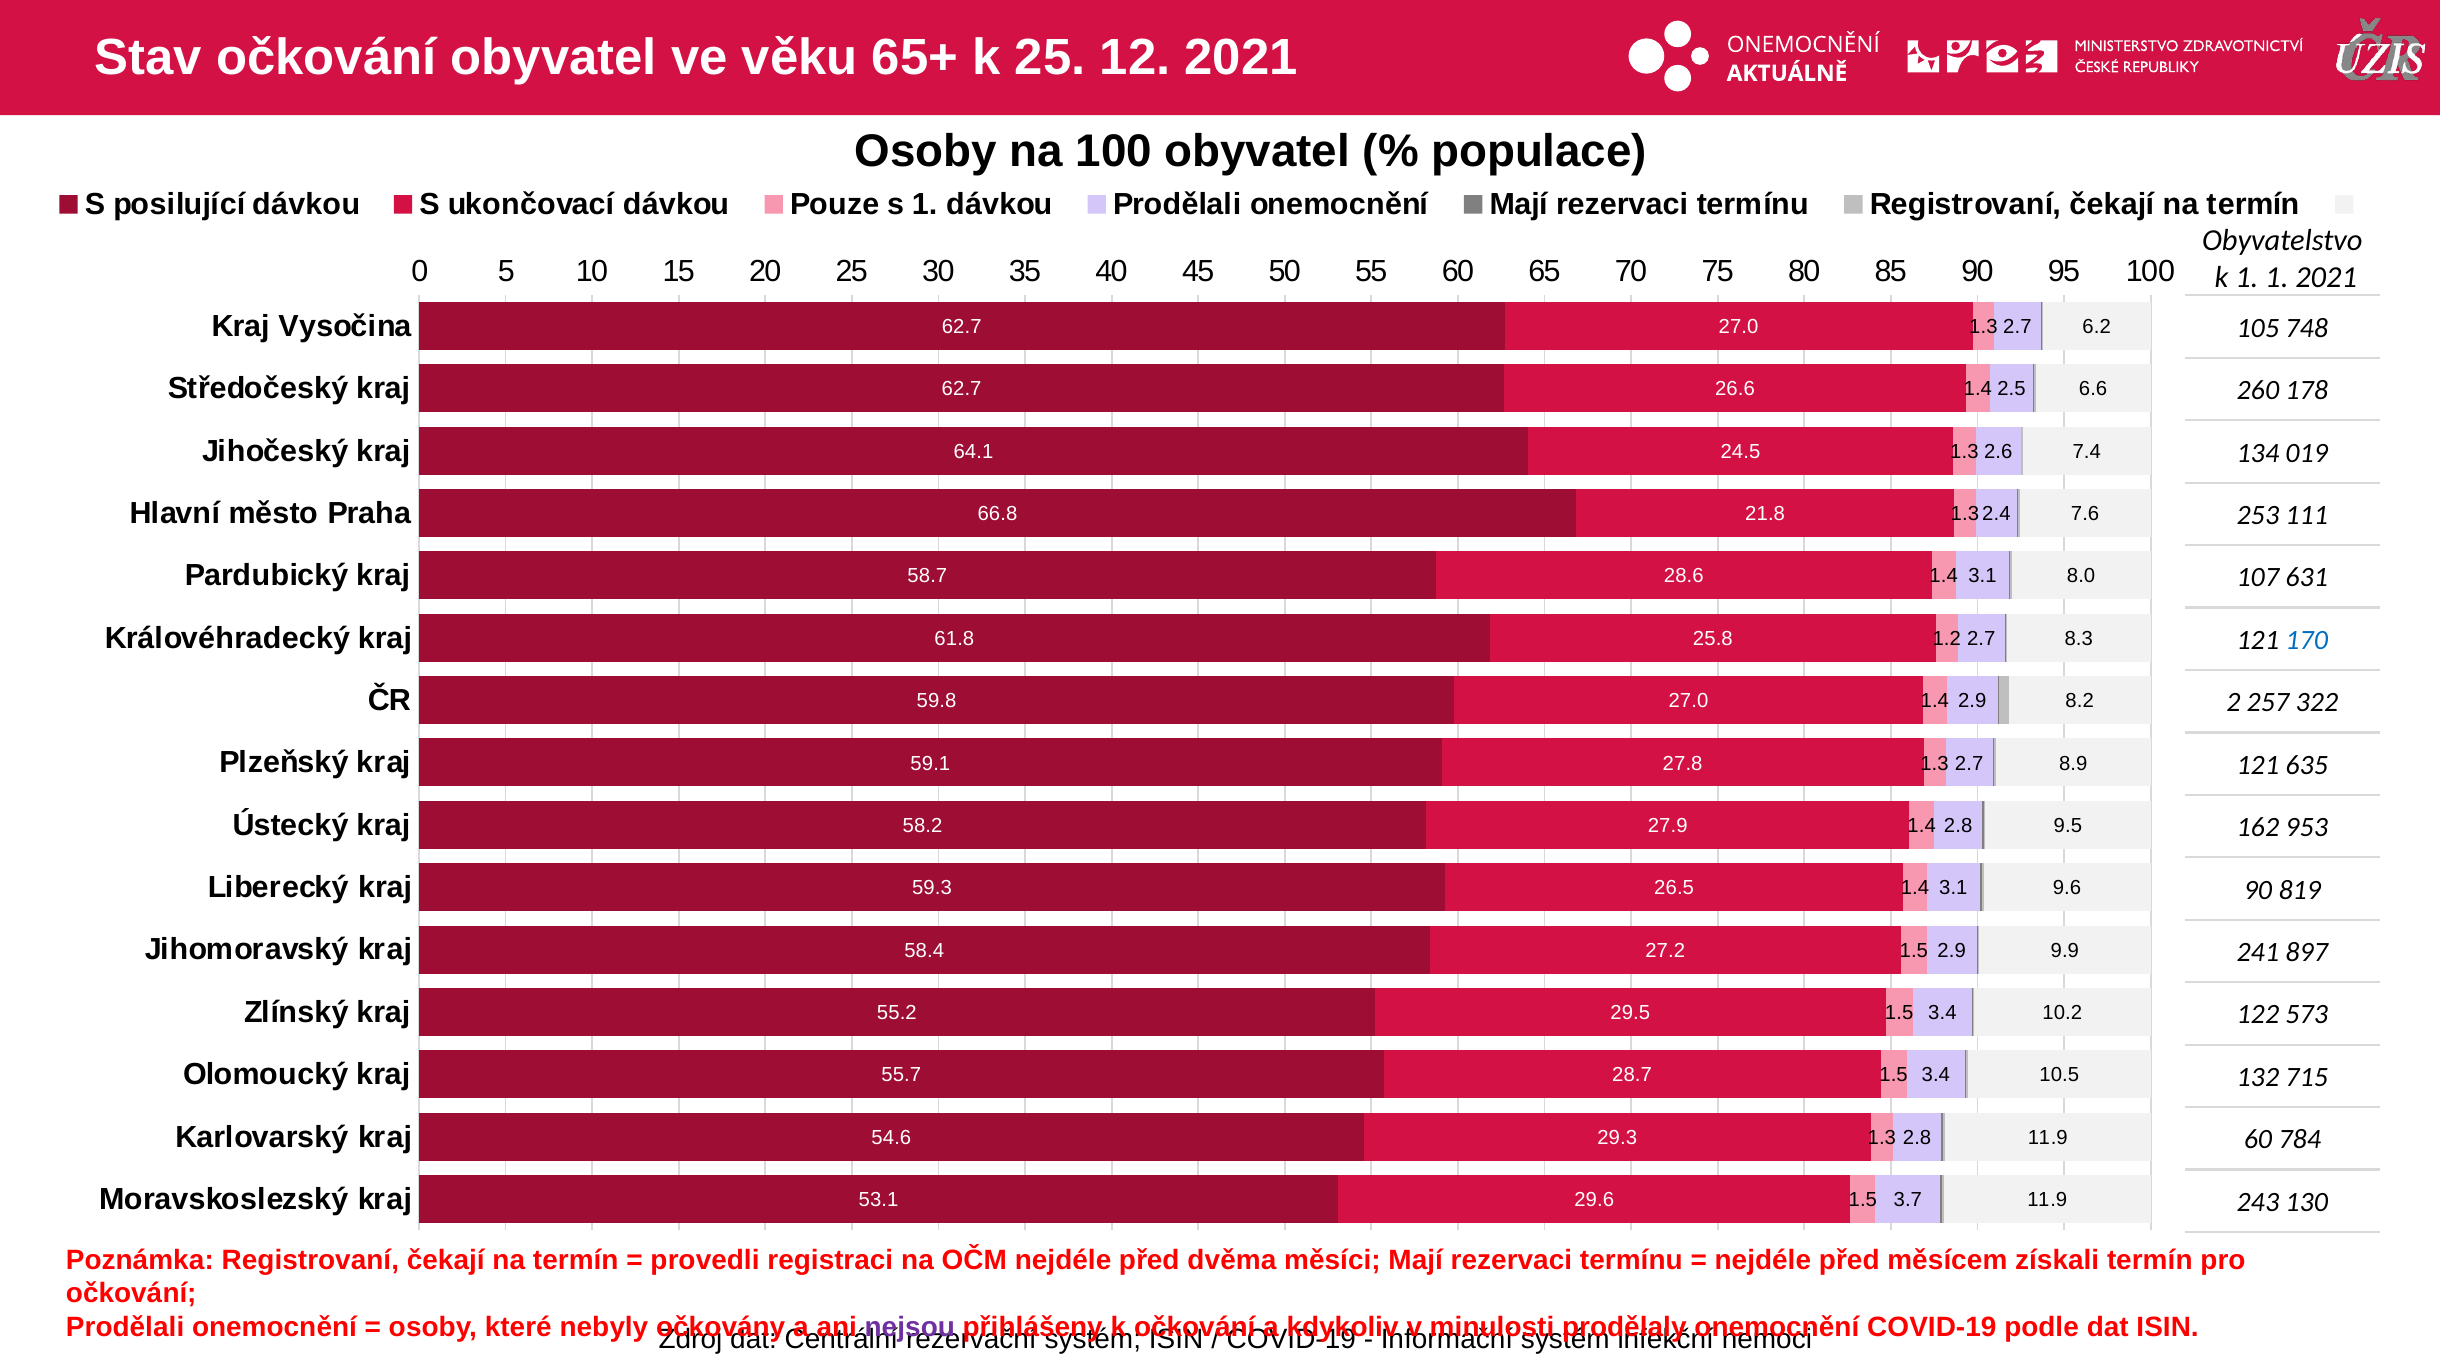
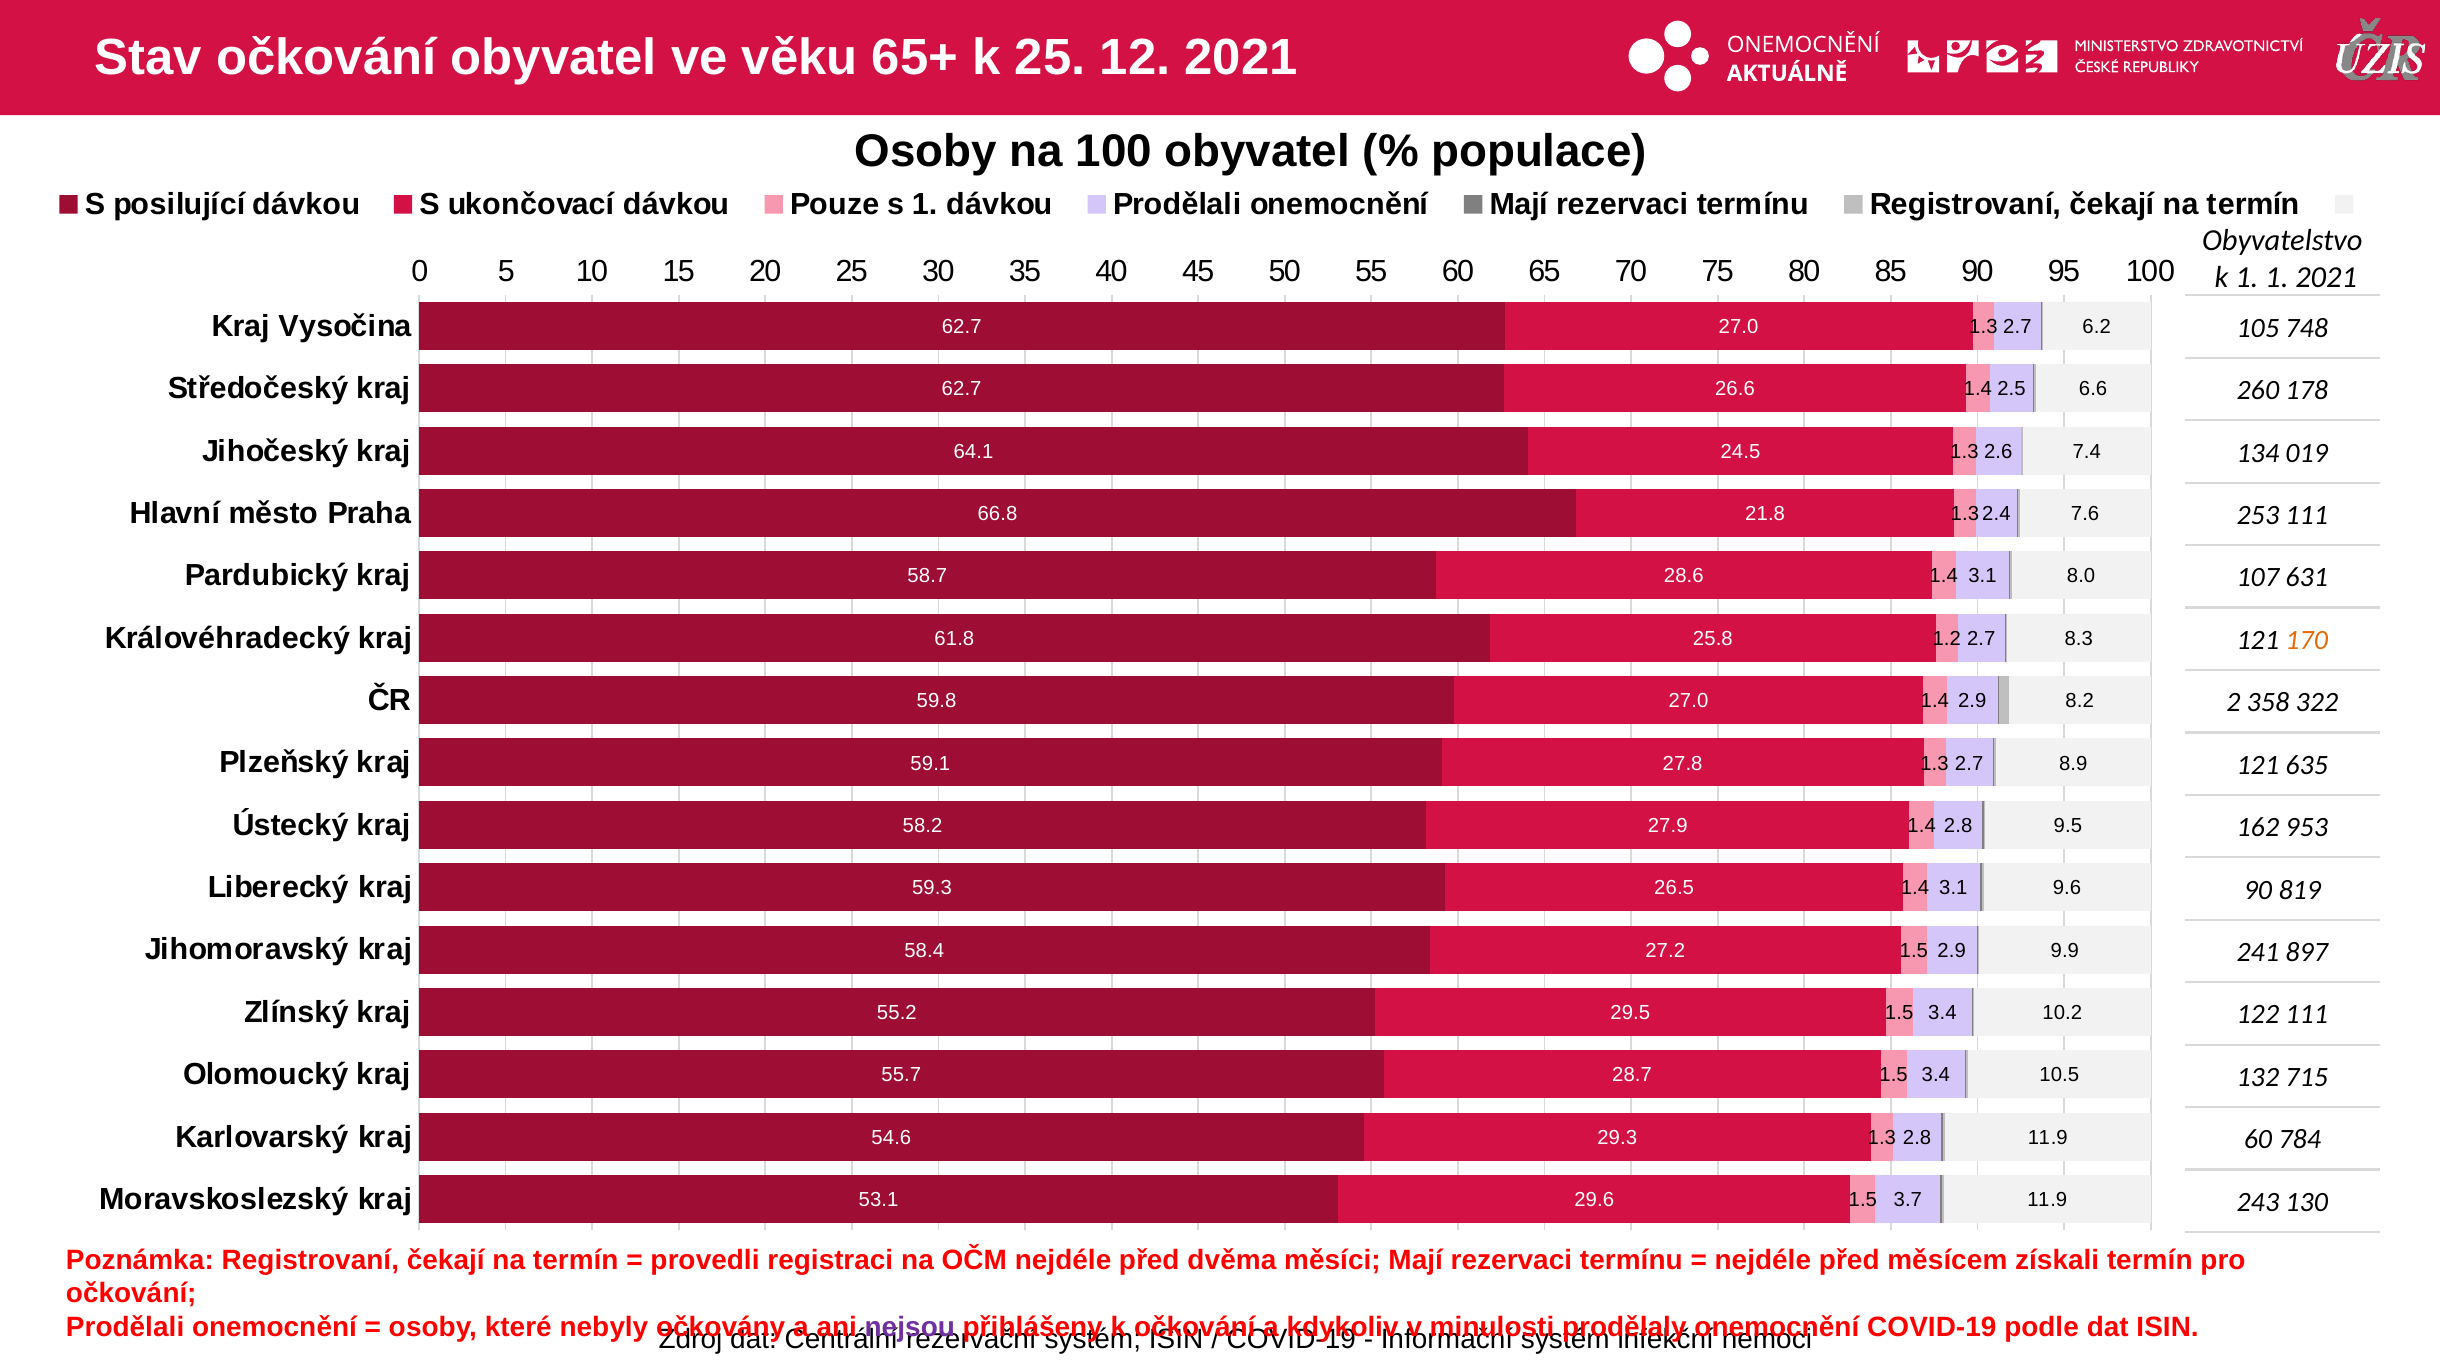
170 colour: blue -> orange
257: 257 -> 358
122 573: 573 -> 111
